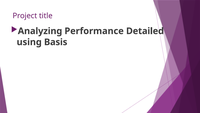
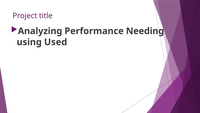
Detailed: Detailed -> Needing
Basis: Basis -> Used
